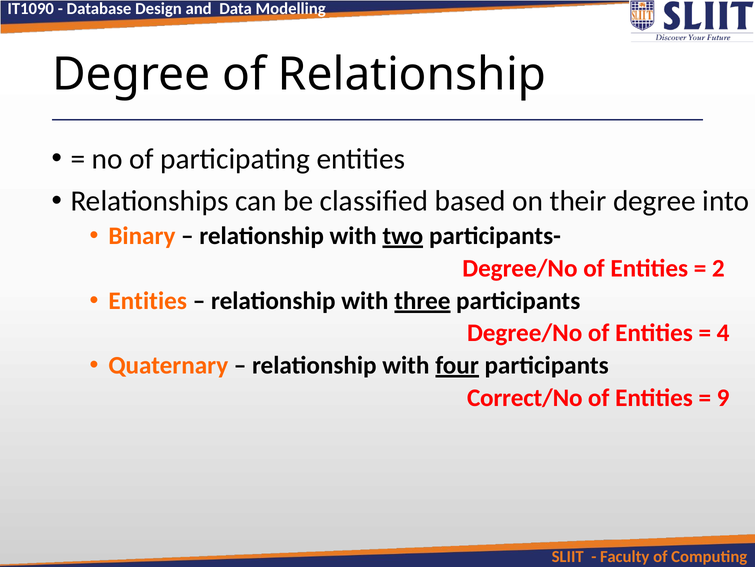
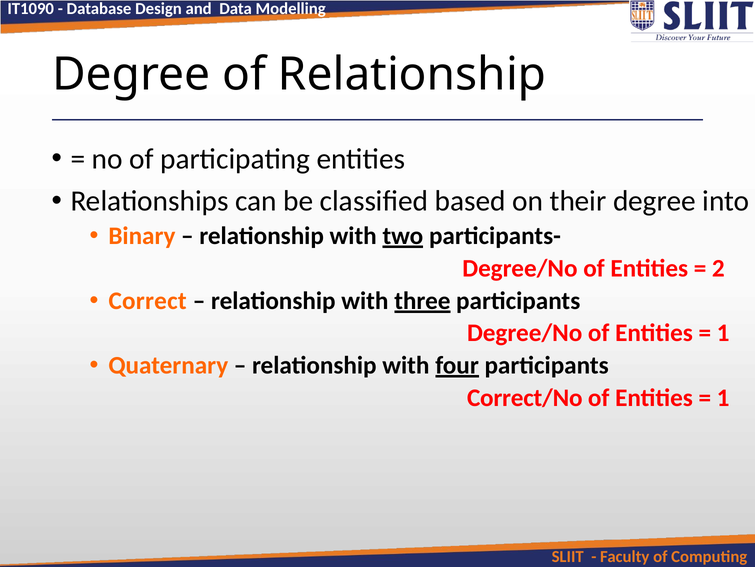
Entities at (148, 300): Entities -> Correct
4 at (723, 333): 4 -> 1
9 at (723, 398): 9 -> 1
